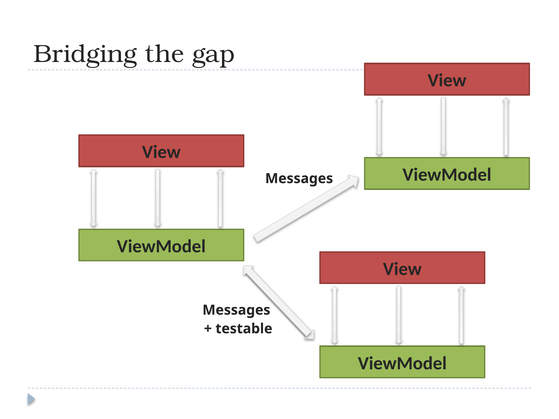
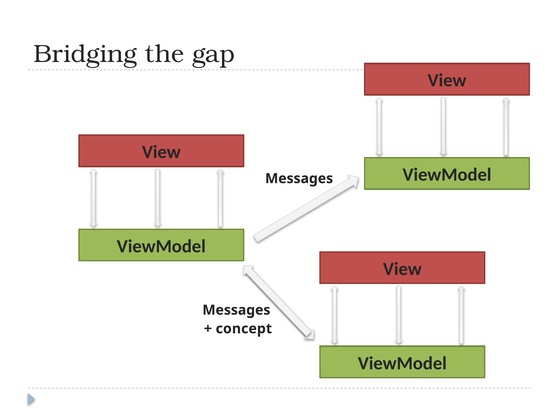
testable: testable -> concept
